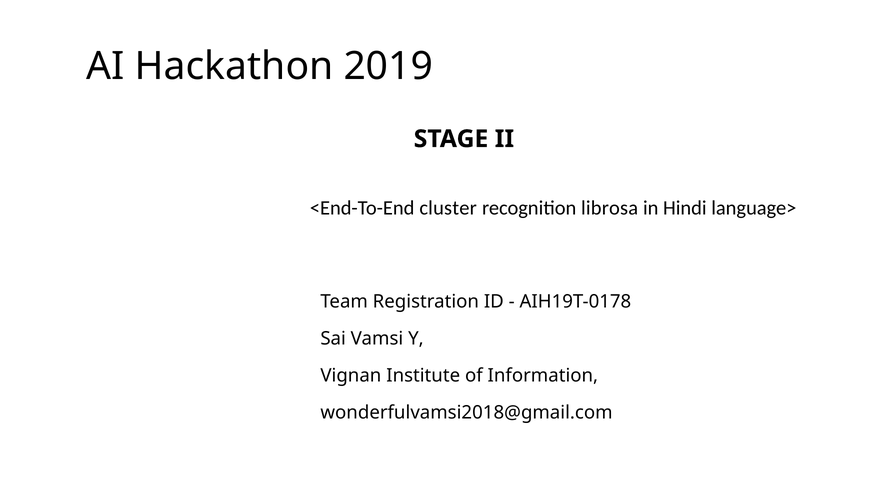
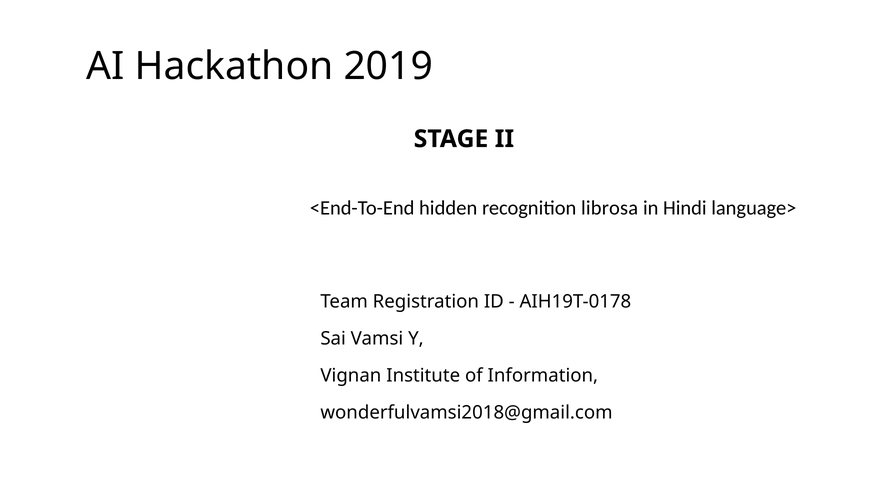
cluster: cluster -> hidden
